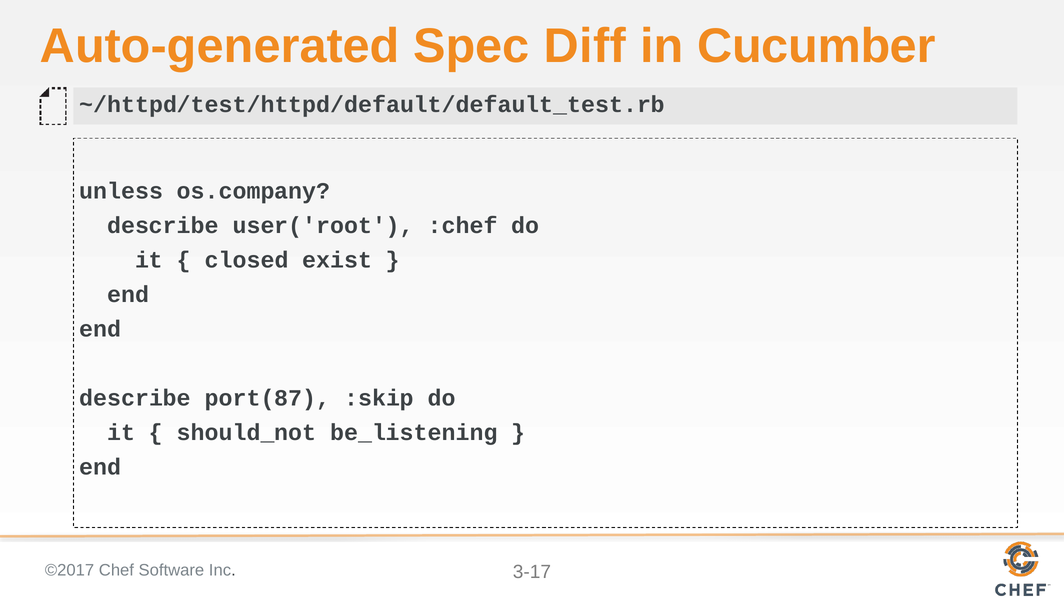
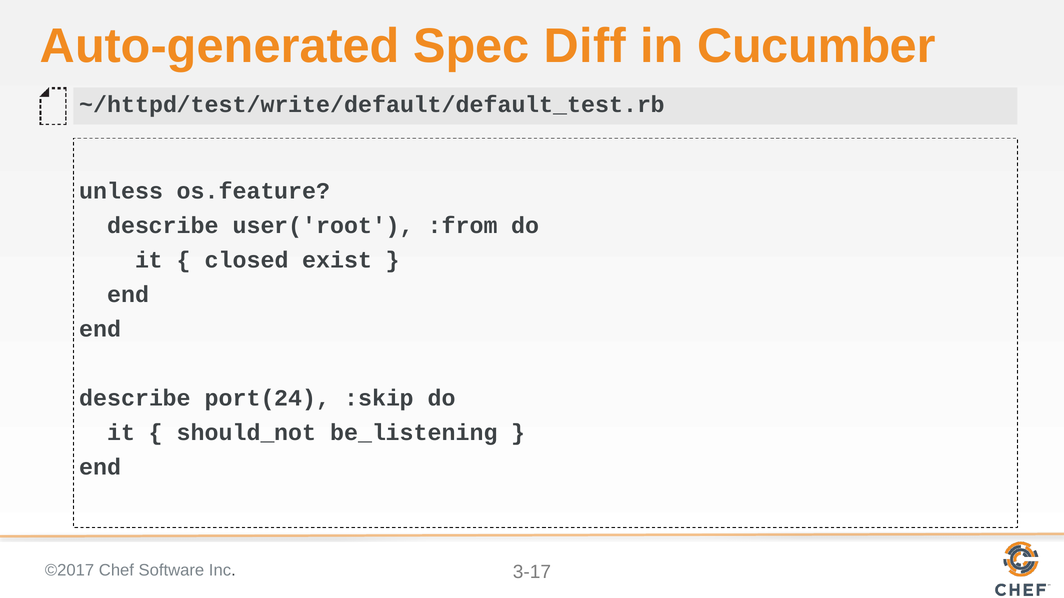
~/httpd/test/httpd/default/default_test.rb: ~/httpd/test/httpd/default/default_test.rb -> ~/httpd/test/write/default/default_test.rb
os.company: os.company -> os.feature
:chef: :chef -> :from
port(87: port(87 -> port(24
